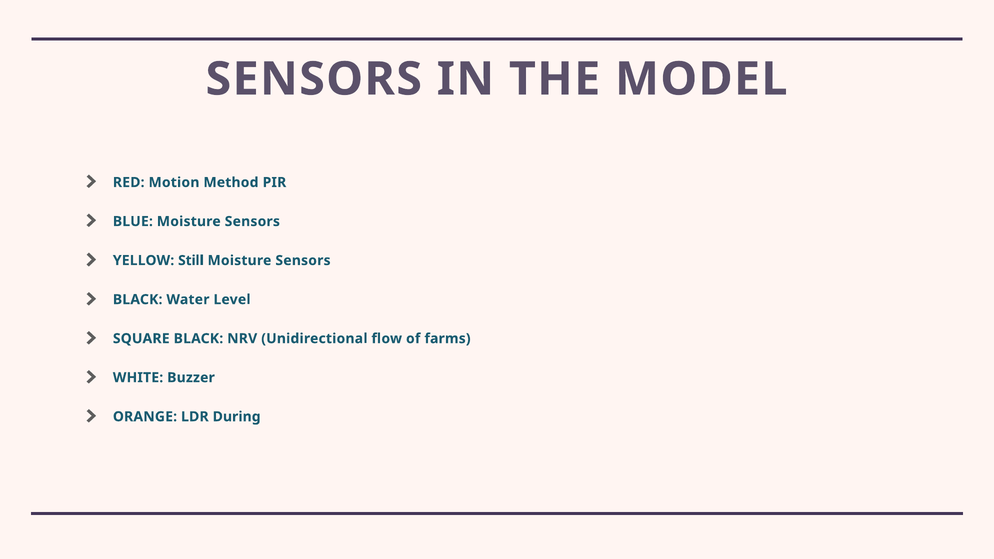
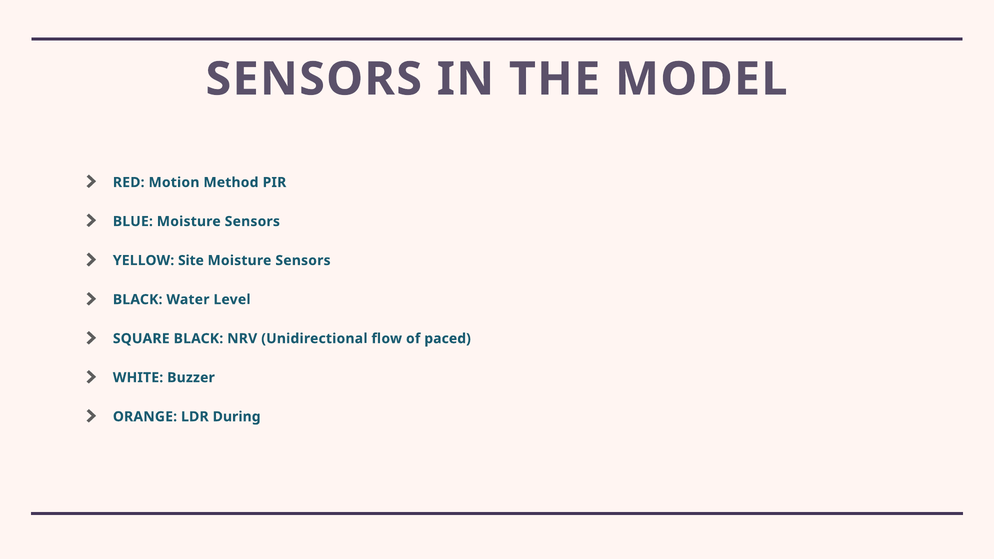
Still: Still -> Site
farms: farms -> paced
